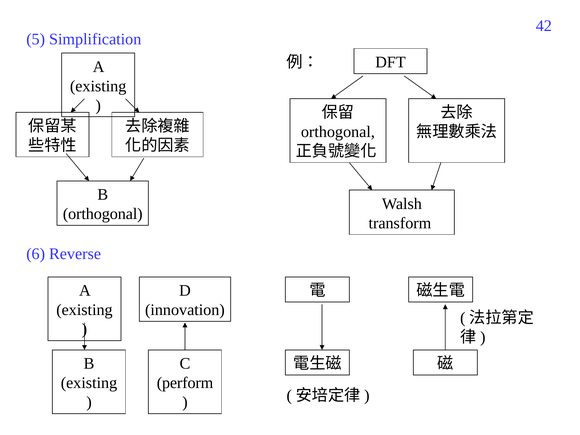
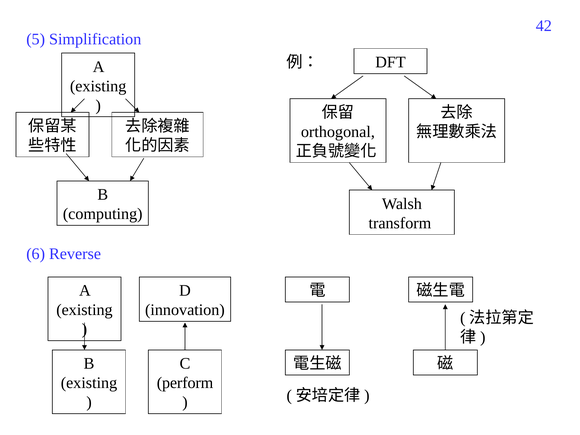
orthogonal at (103, 214): orthogonal -> computing
